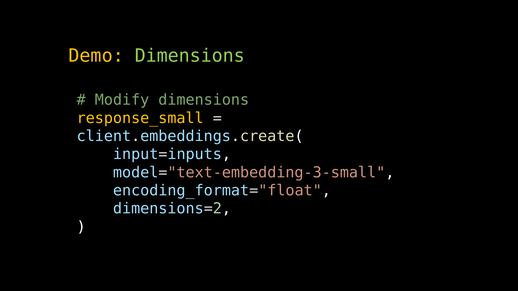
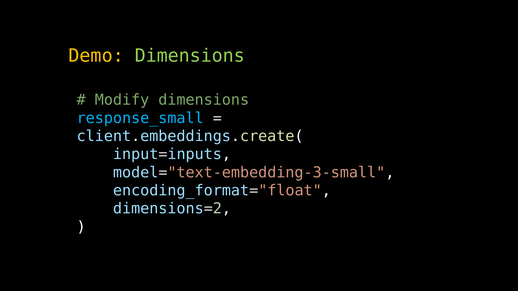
response_small colour: yellow -> light blue
